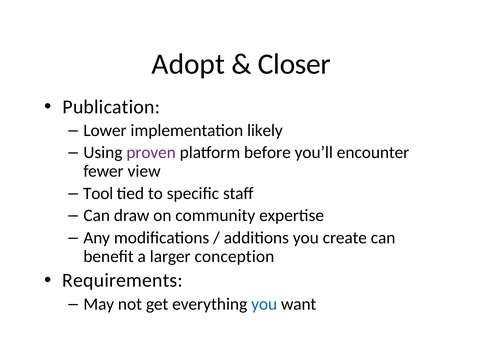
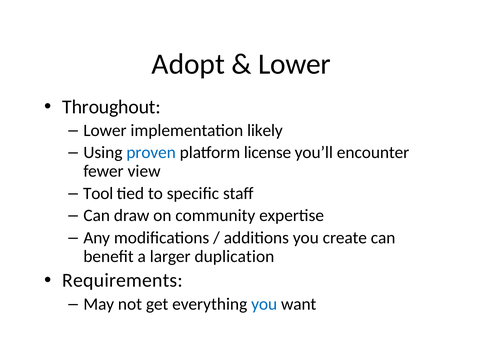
Closer at (294, 64): Closer -> Lower
Publication: Publication -> Throughout
proven colour: purple -> blue
before: before -> license
conception: conception -> duplication
